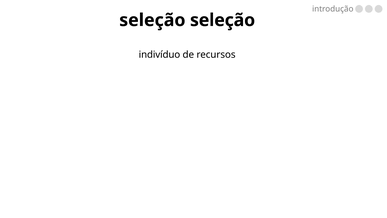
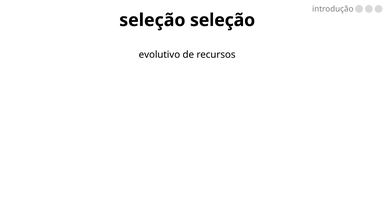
indivíduo: indivíduo -> evolutivo
